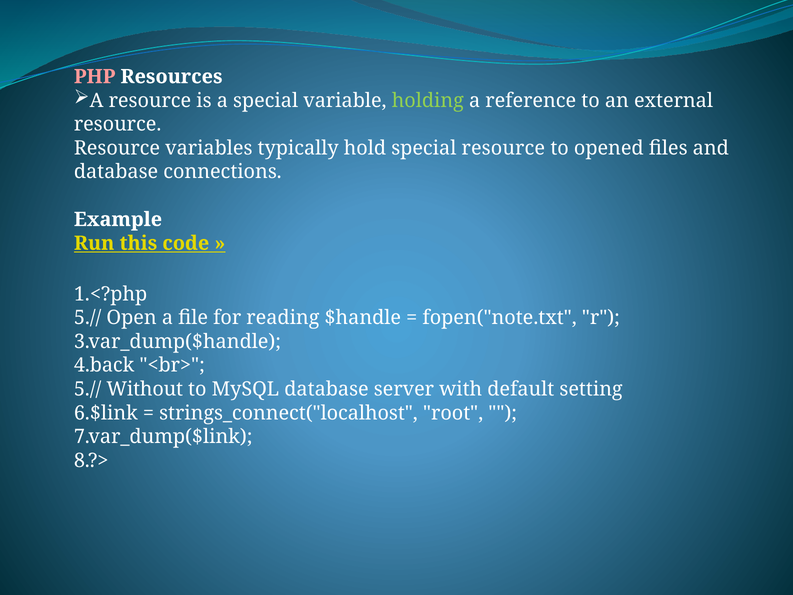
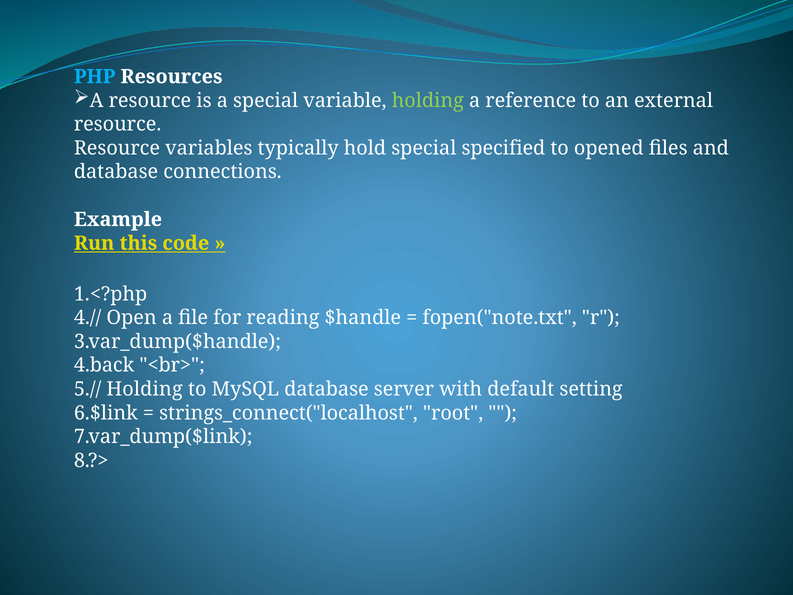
PHP colour: pink -> light blue
special resource: resource -> specified
5.// at (88, 318): 5.// -> 4.//
5.// Without: Without -> Holding
